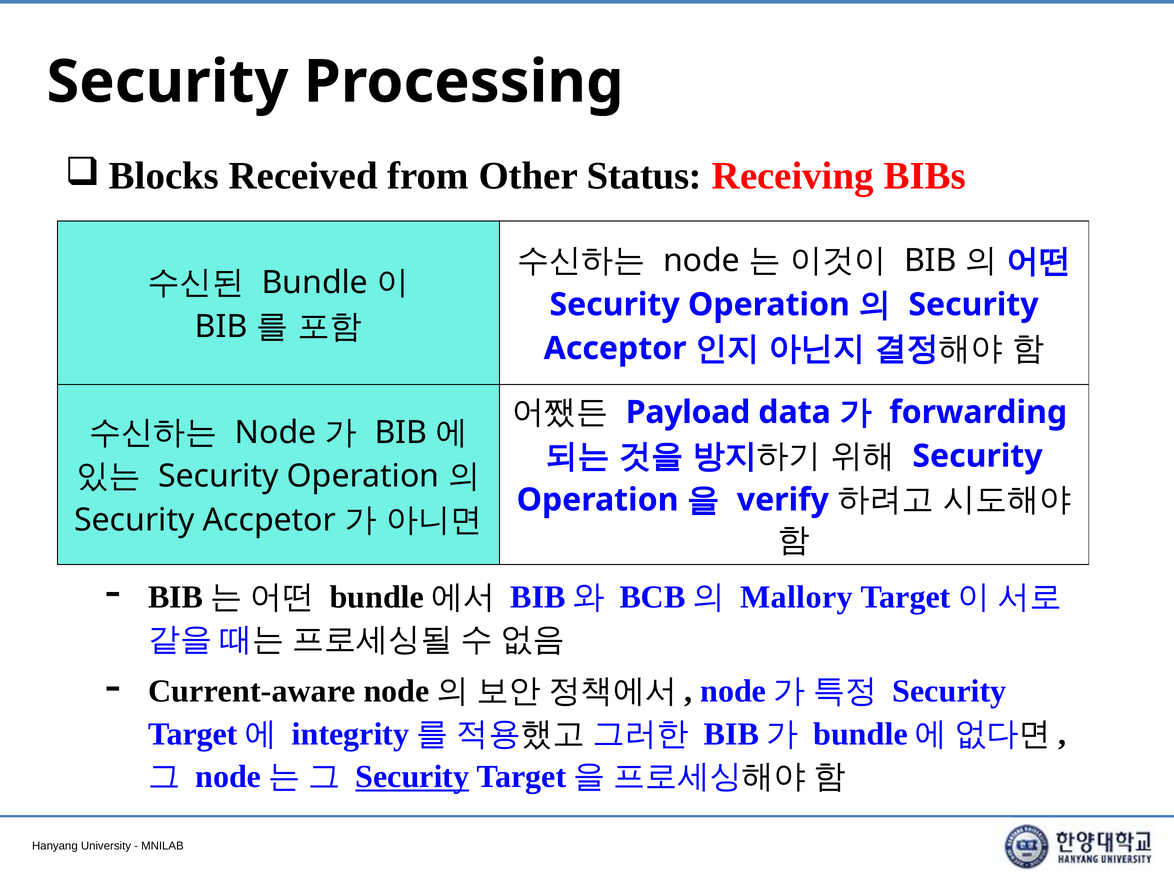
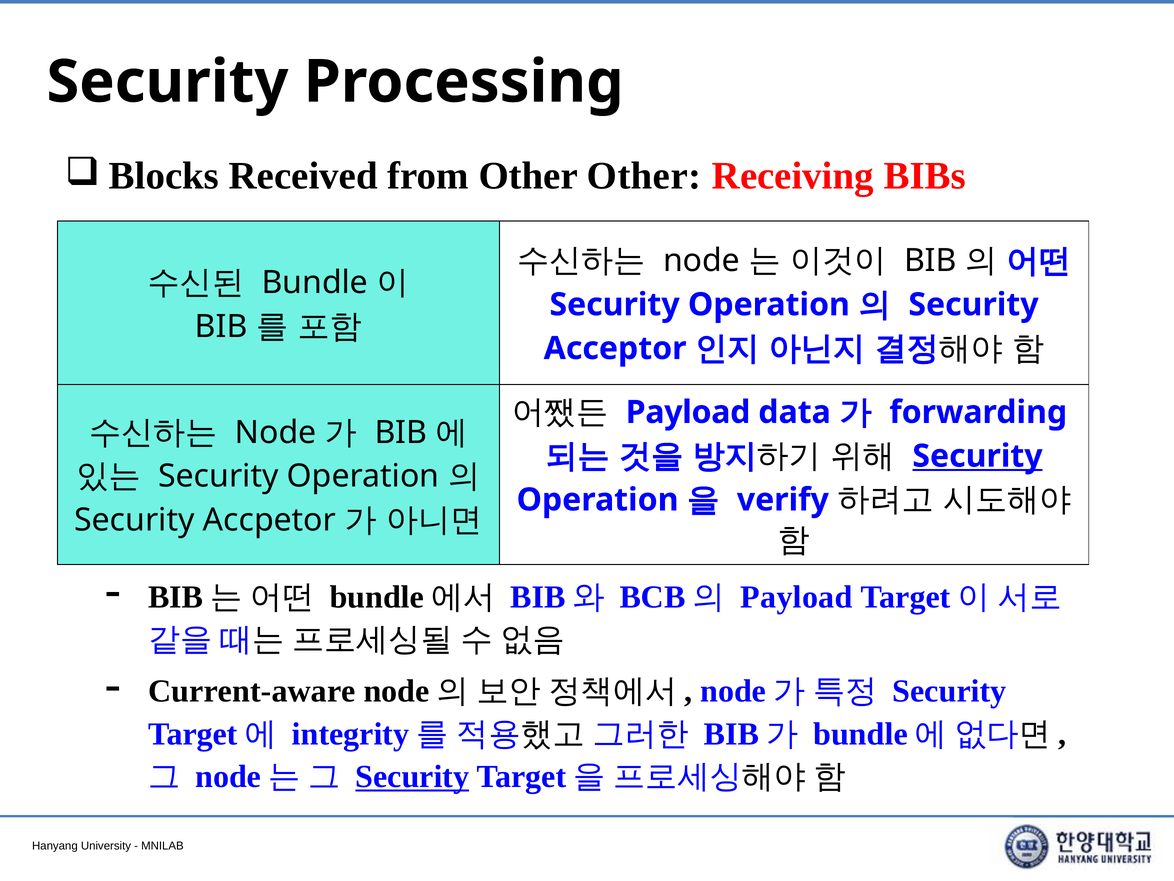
Other Status: Status -> Other
Security at (977, 456) underline: none -> present
Mallory at (796, 597): Mallory -> Payload
